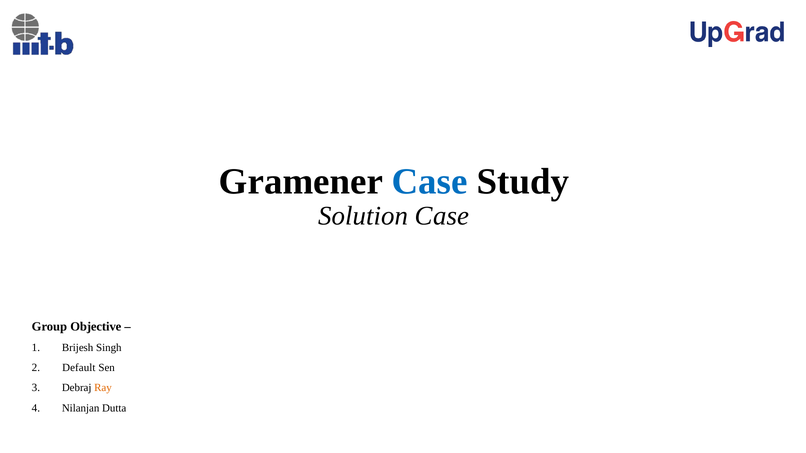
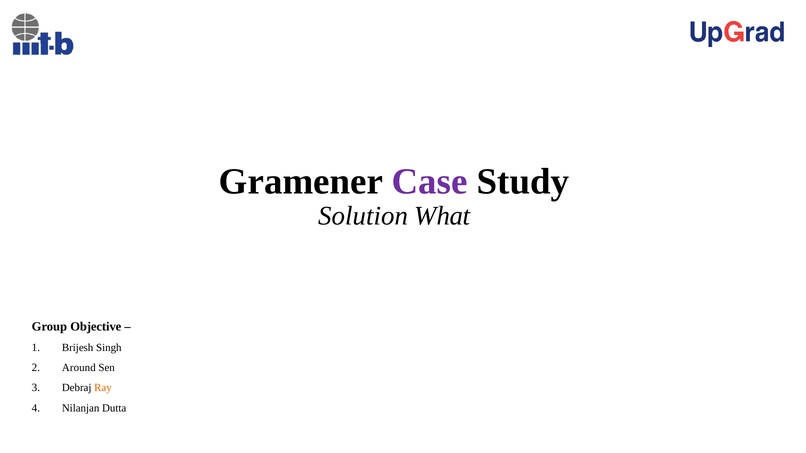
Case at (430, 182) colour: blue -> purple
Solution Case: Case -> What
Default: Default -> Around
